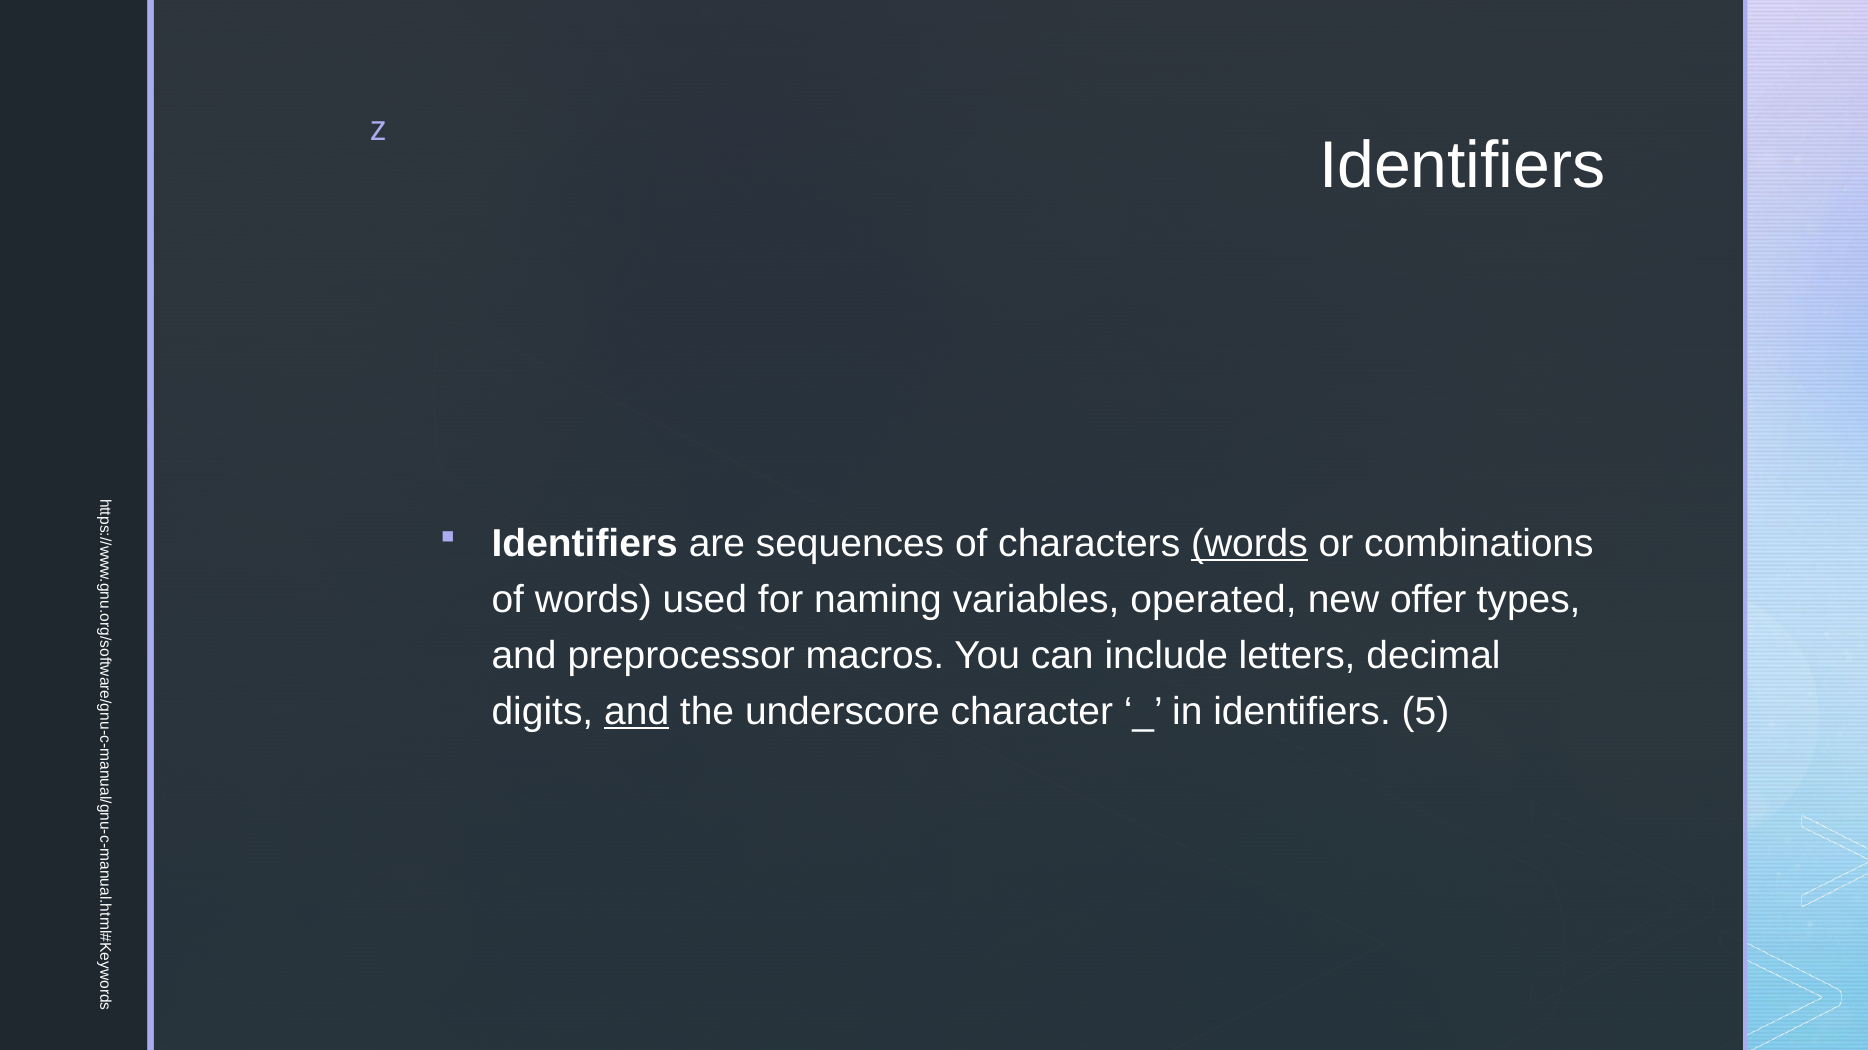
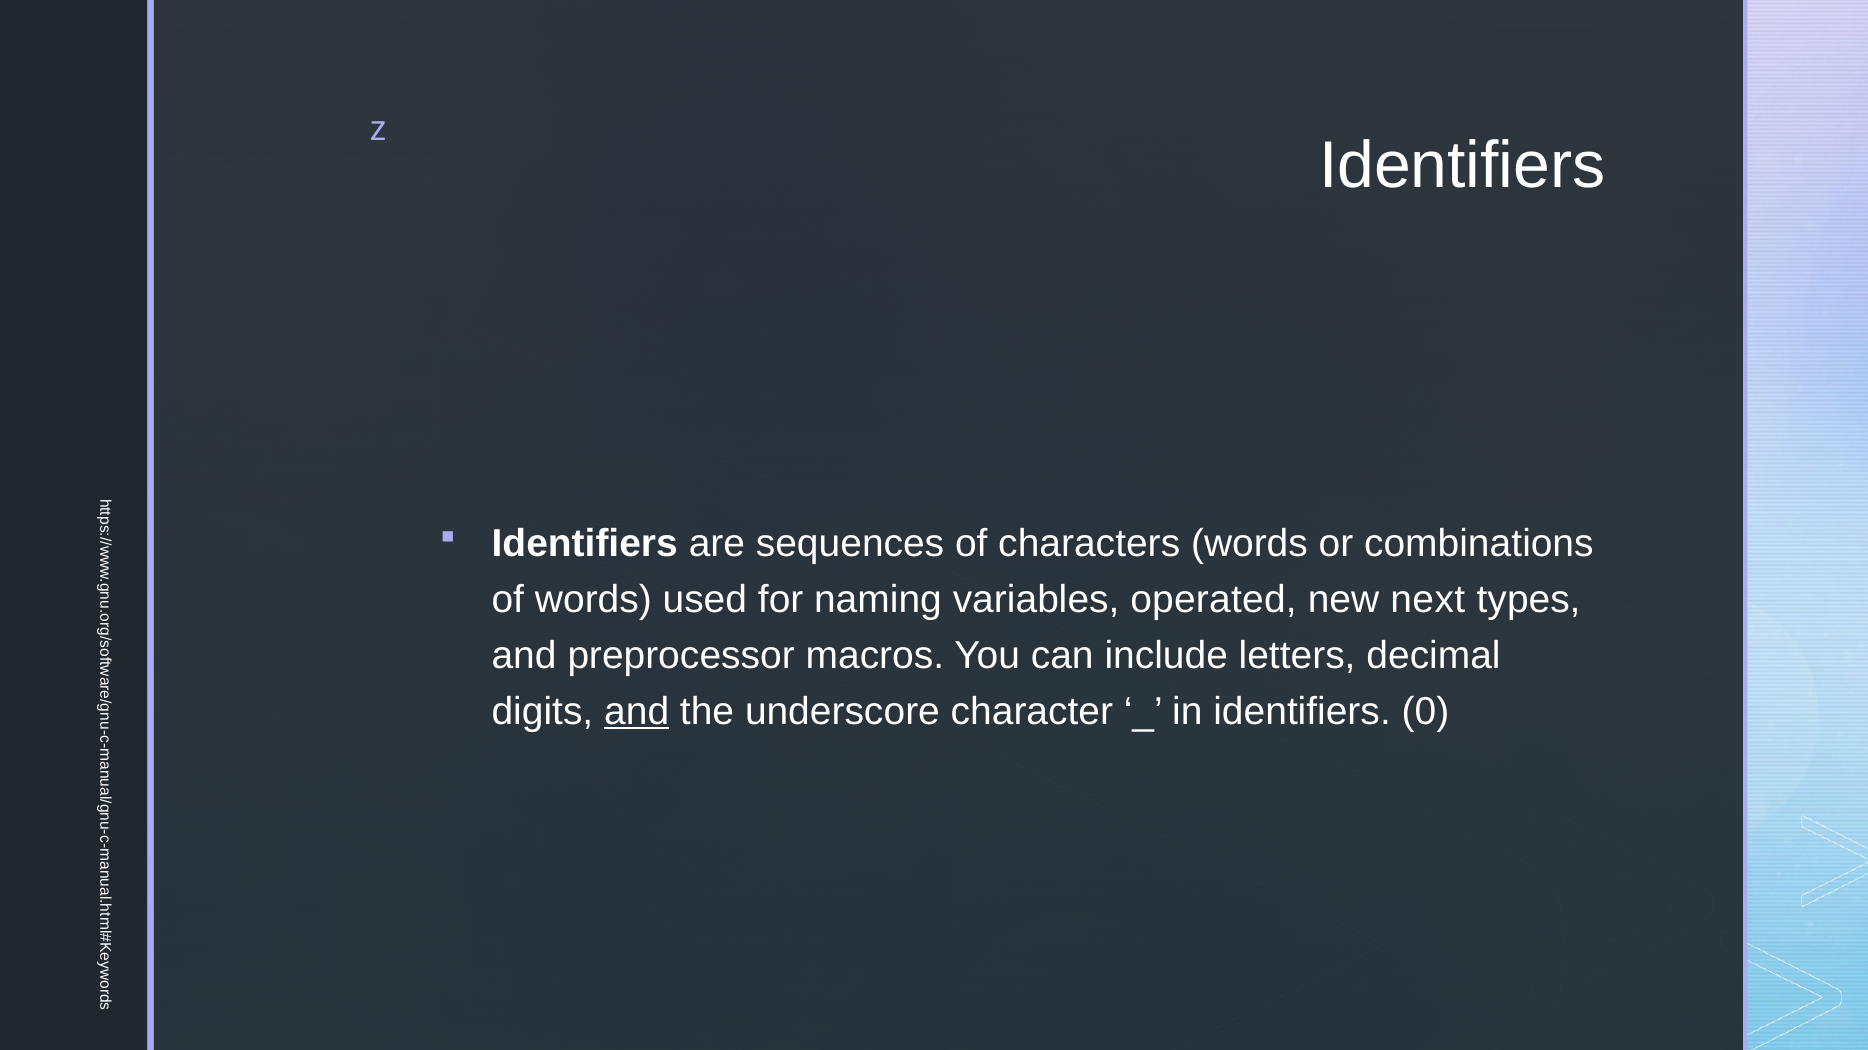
words at (1249, 544) underline: present -> none
offer: offer -> next
5: 5 -> 0
